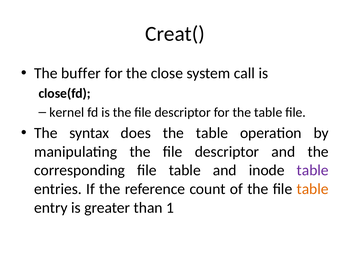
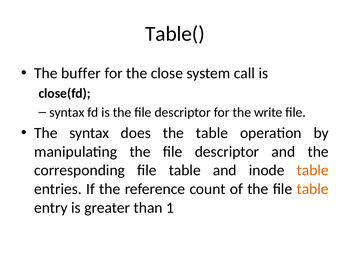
Creat(: Creat( -> Table(
kernel at (67, 113): kernel -> syntax
for the table: table -> write
table at (313, 171) colour: purple -> orange
